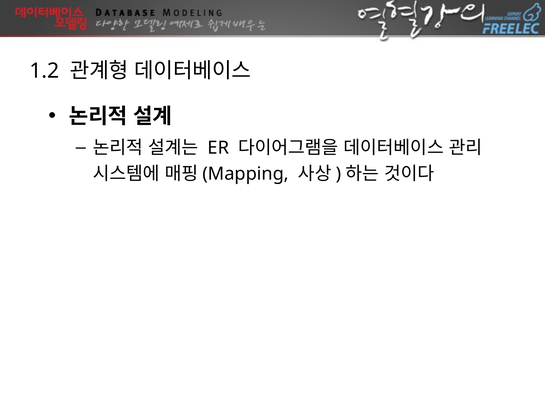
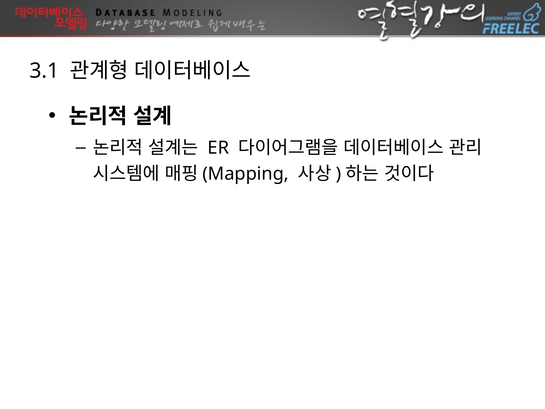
1.2: 1.2 -> 3.1
